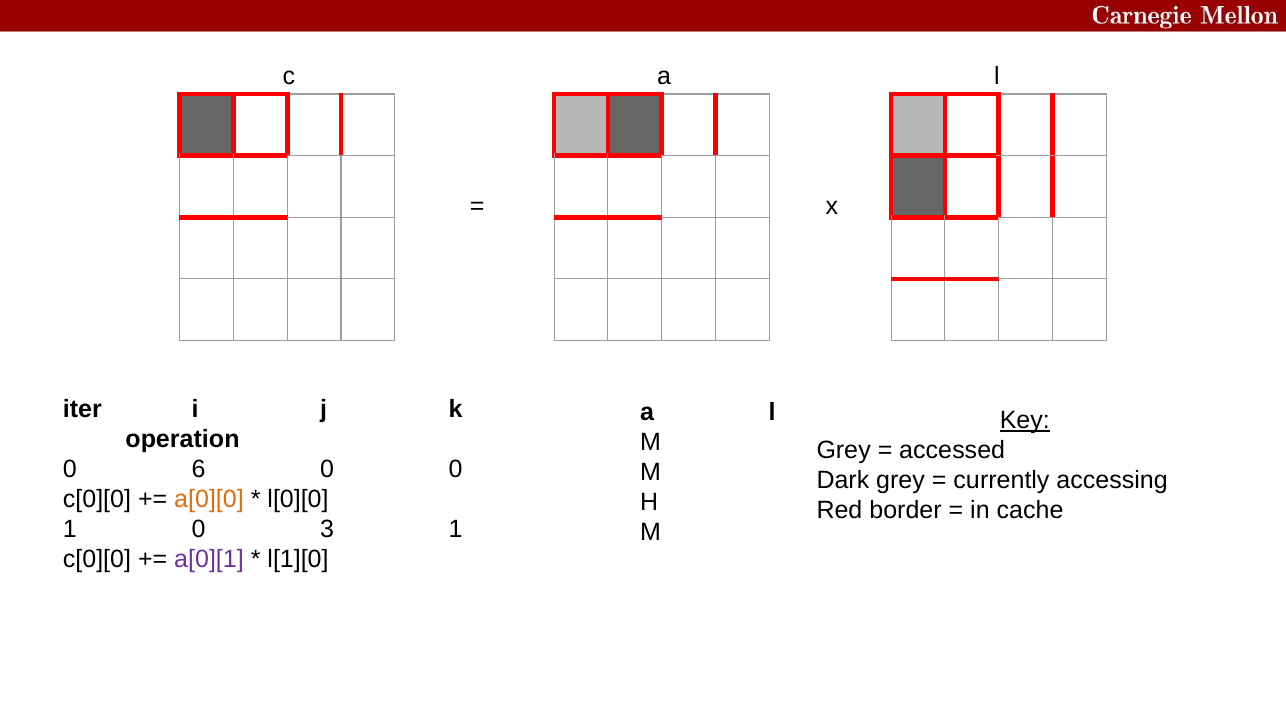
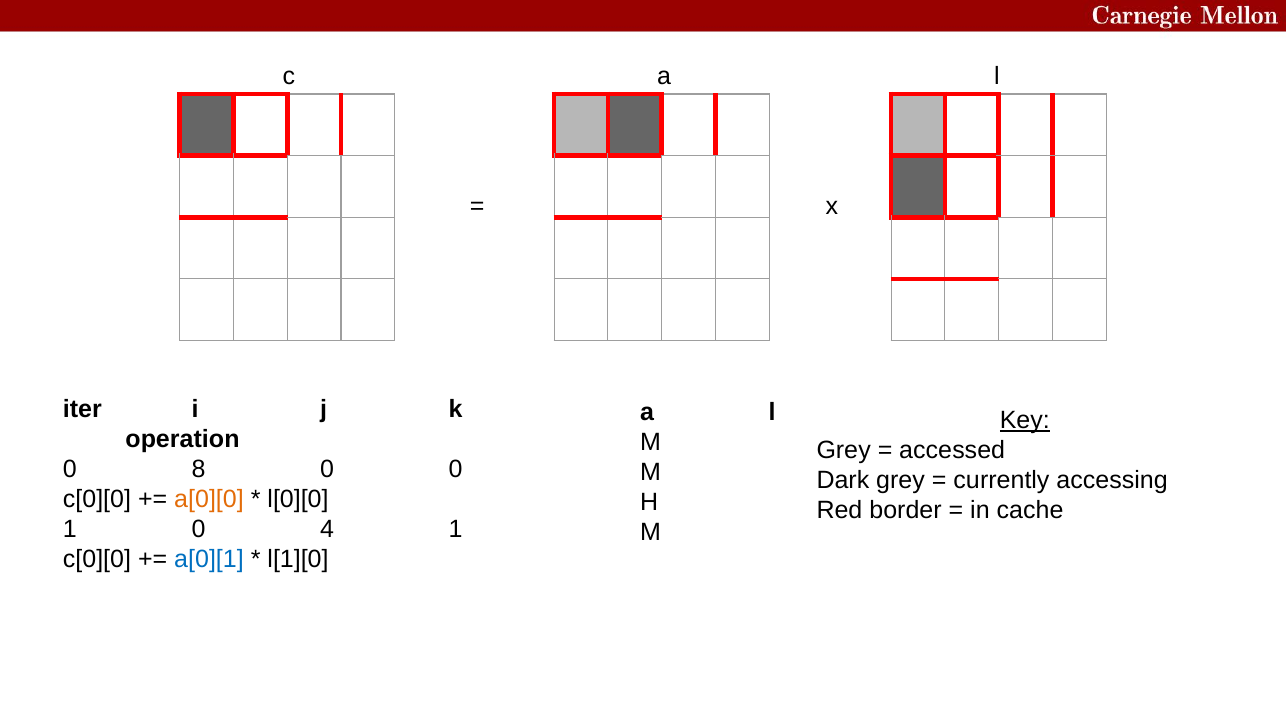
6: 6 -> 8
3: 3 -> 4
a[0][1 colour: purple -> blue
